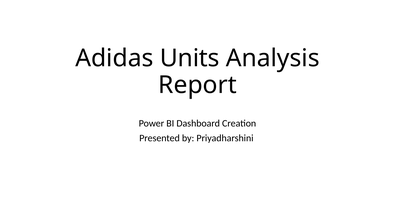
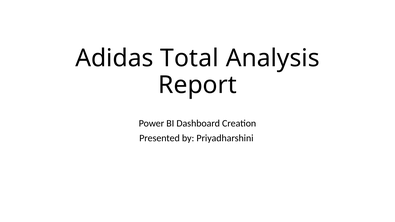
Units: Units -> Total
